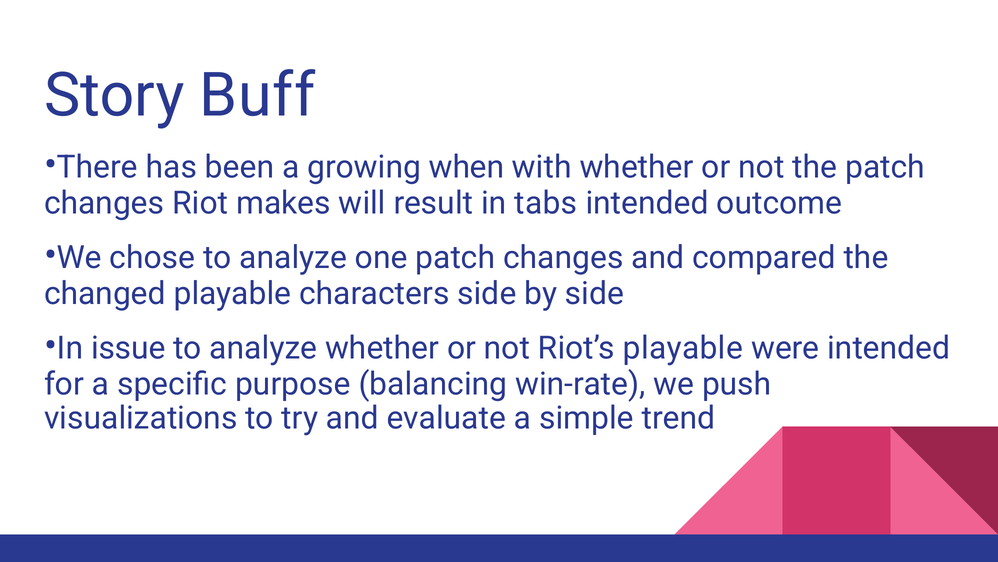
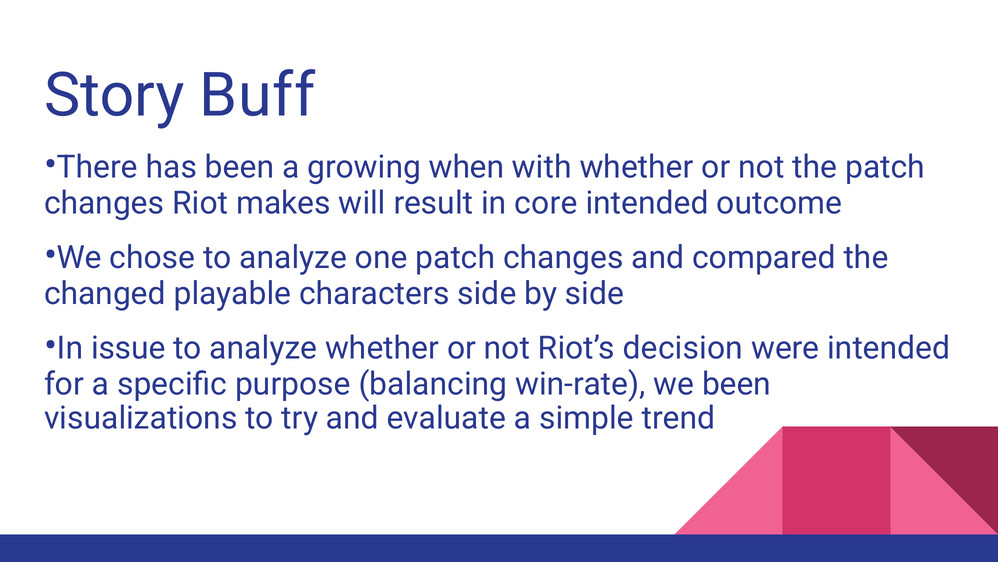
tabs: tabs -> core
Riot’s playable: playable -> decision
we push: push -> been
